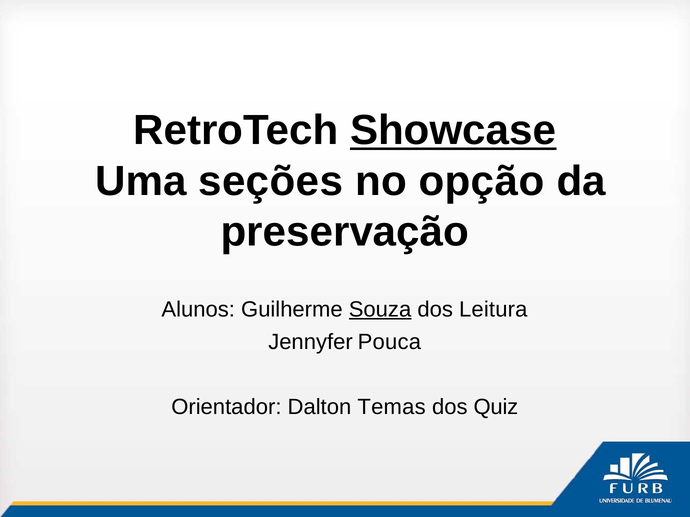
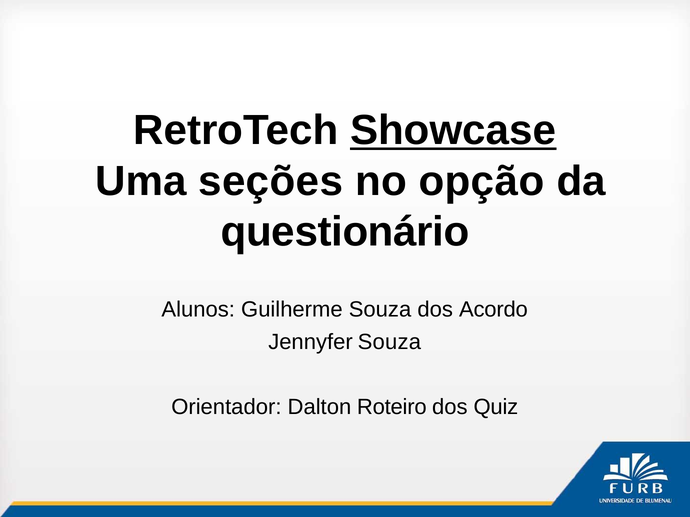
preservação: preservação -> questionário
Souza at (380, 310) underline: present -> none
Leitura: Leitura -> Acordo
Jennyfer Pouca: Pouca -> Souza
Temas: Temas -> Roteiro
